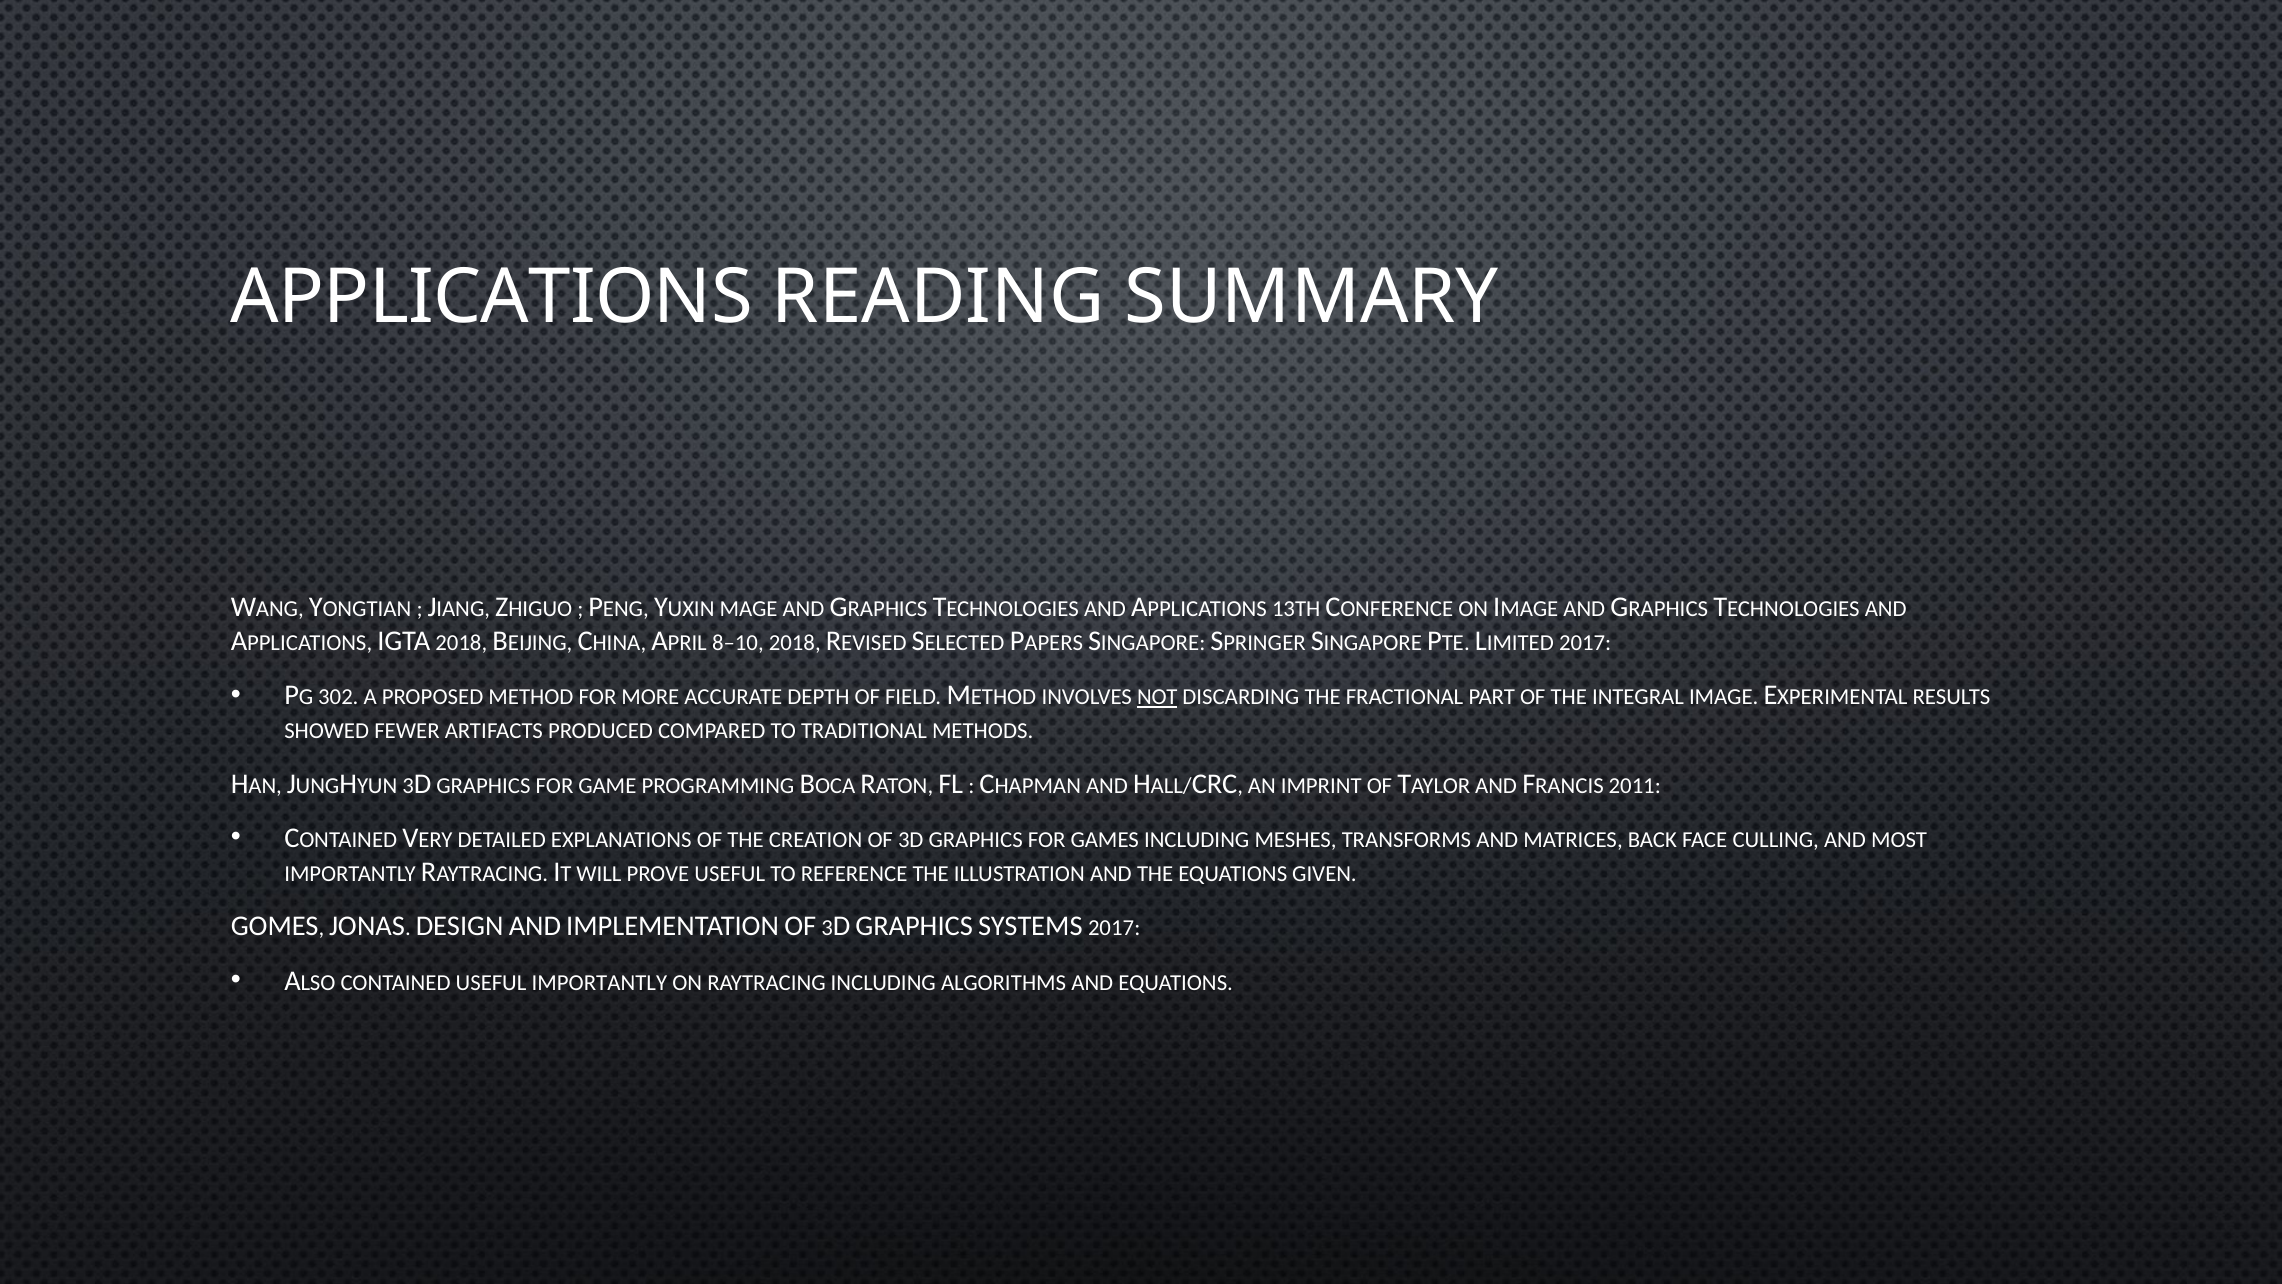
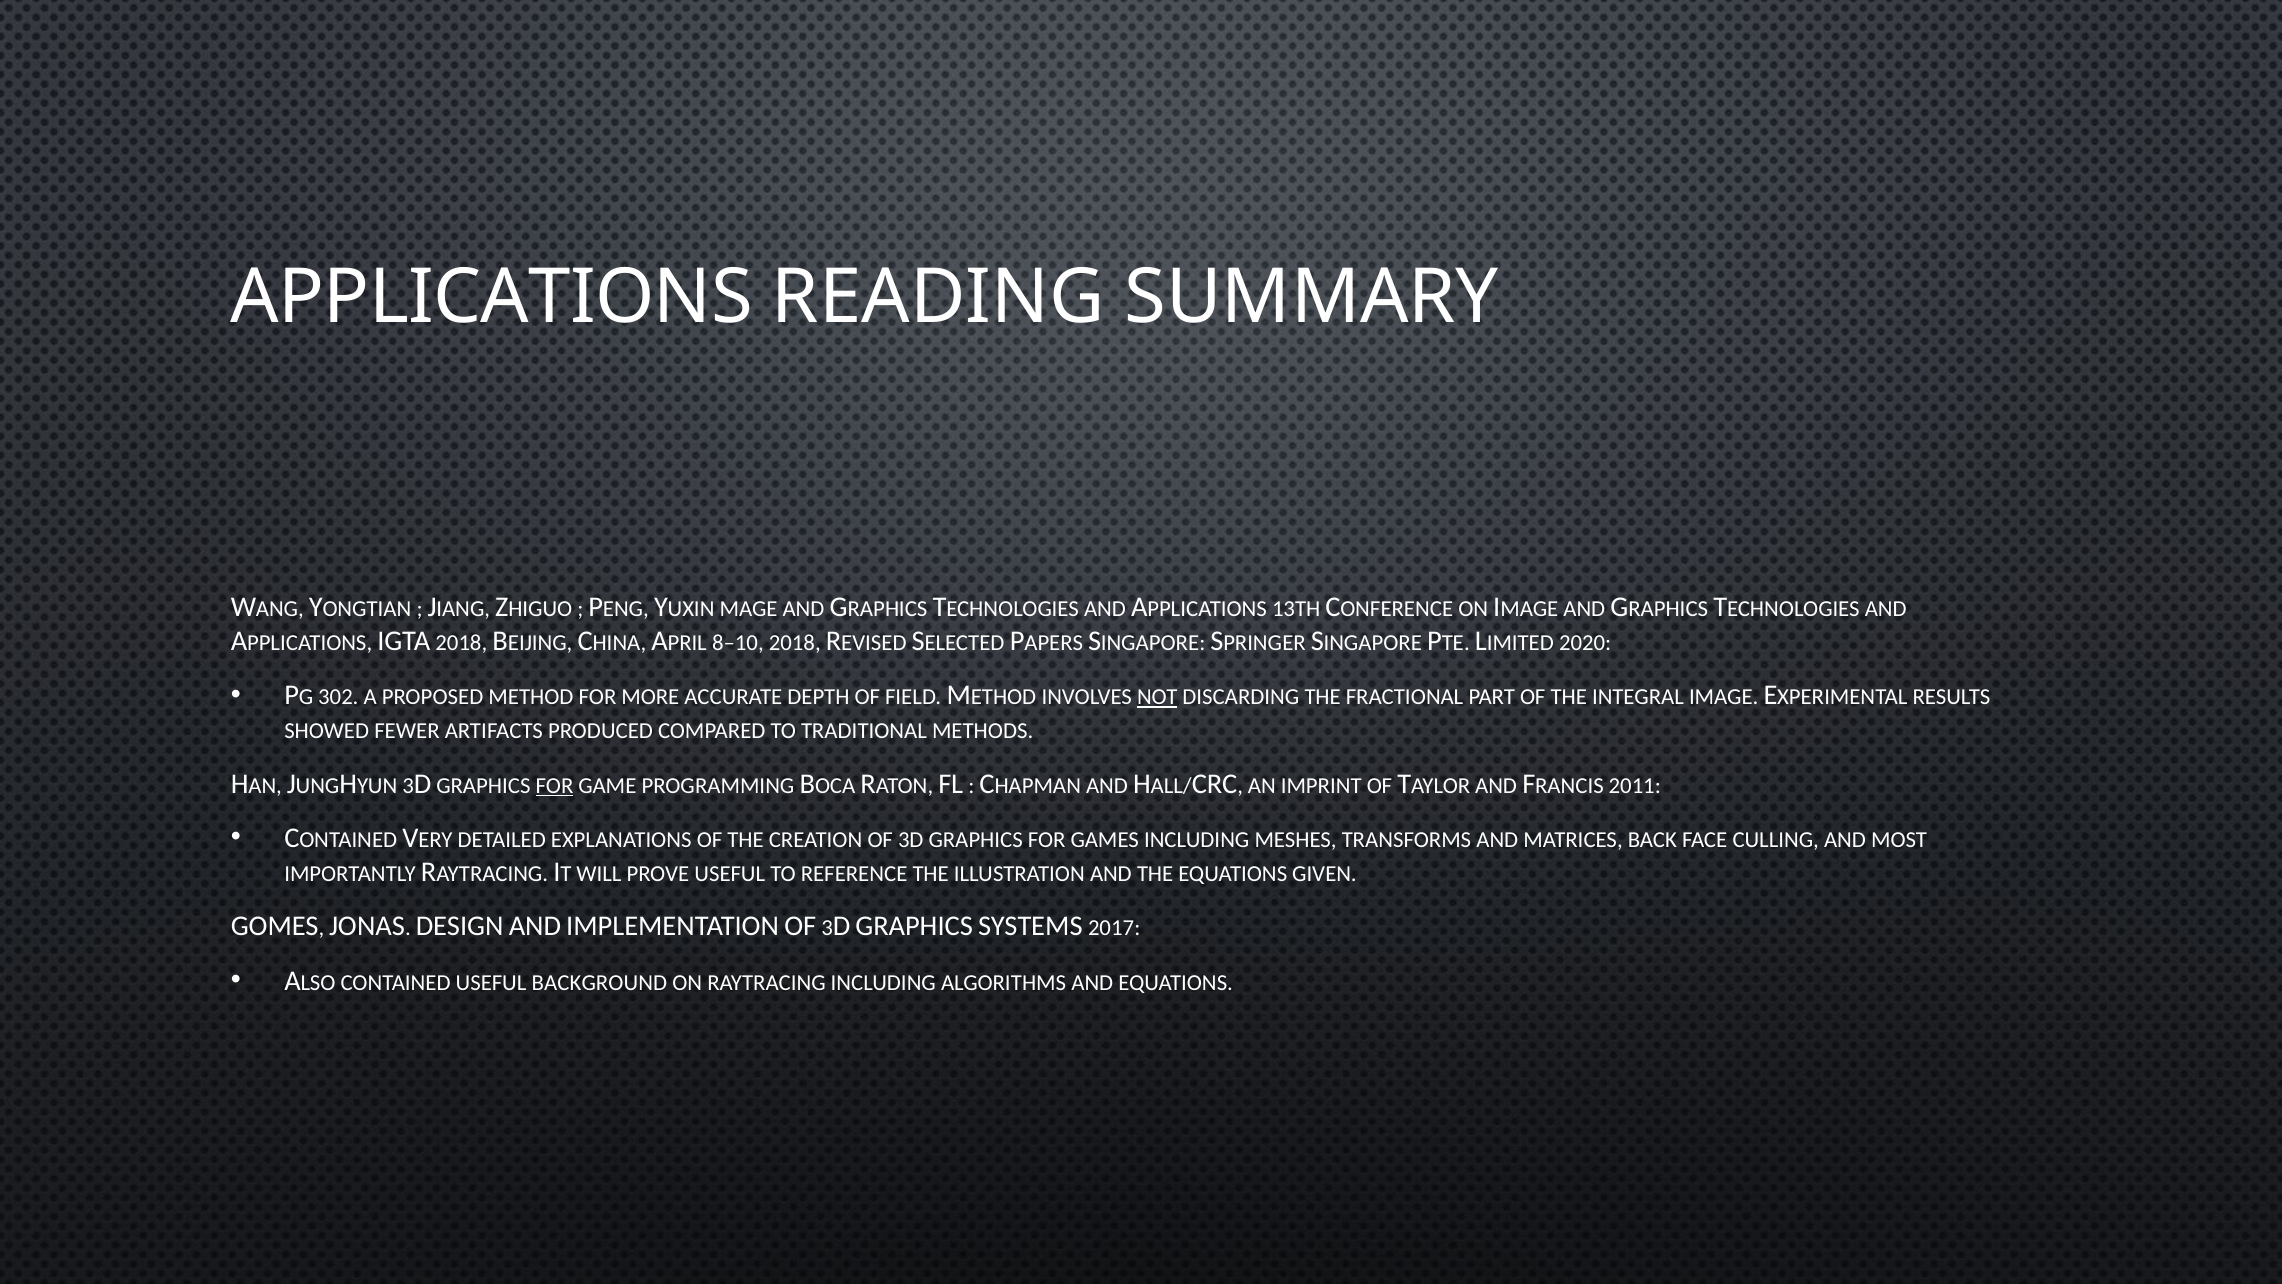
LIMITED 2017: 2017 -> 2020
FOR at (554, 785) underline: none -> present
USEFUL IMPORTANTLY: IMPORTANTLY -> BACKGROUND
